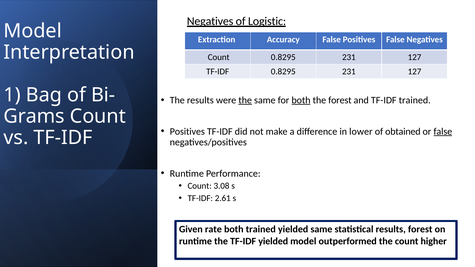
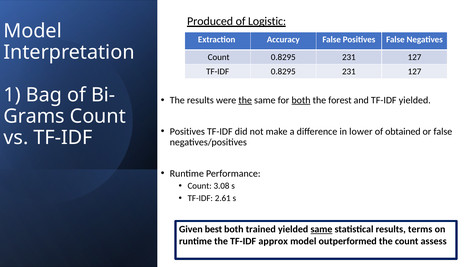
Negatives at (210, 21): Negatives -> Produced
TF-IDF trained: trained -> yielded
false at (443, 132) underline: present -> none
rate: rate -> best
same at (321, 230) underline: none -> present
results forest: forest -> terms
TF-IDF yielded: yielded -> approx
higher: higher -> assess
